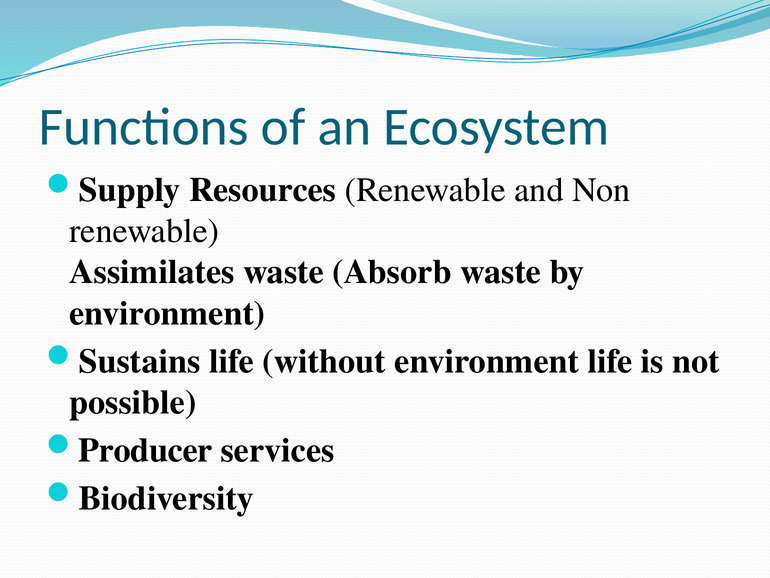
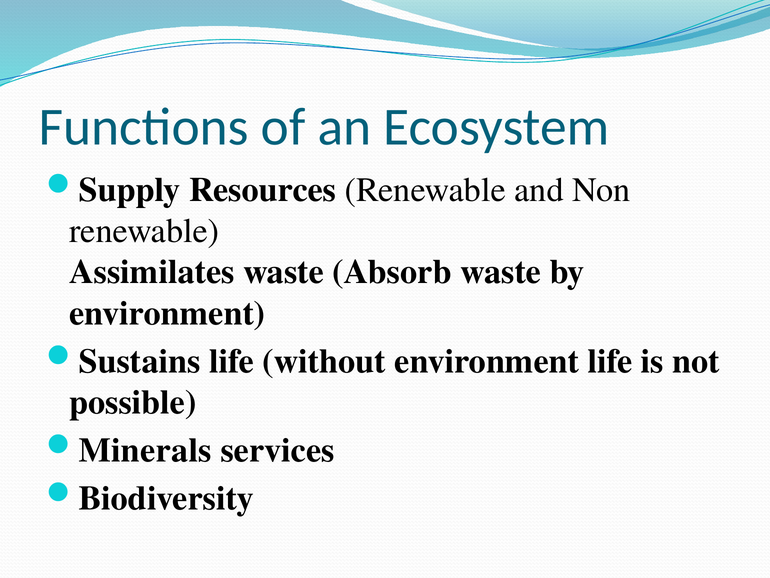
Producer: Producer -> Minerals
